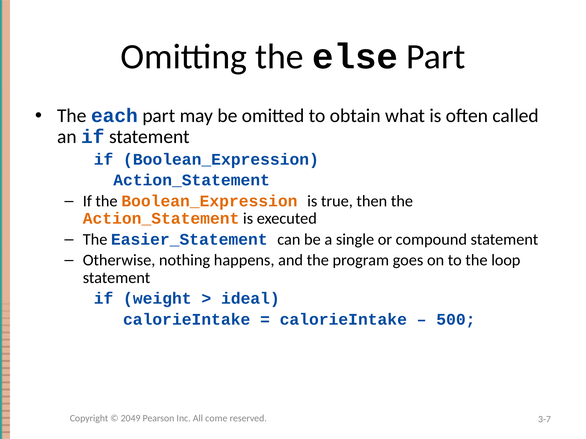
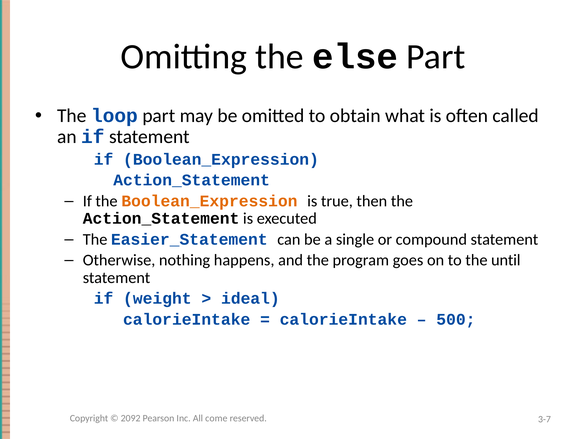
each: each -> loop
Action_Statement at (161, 219) colour: orange -> black
loop: loop -> until
2049: 2049 -> 2092
